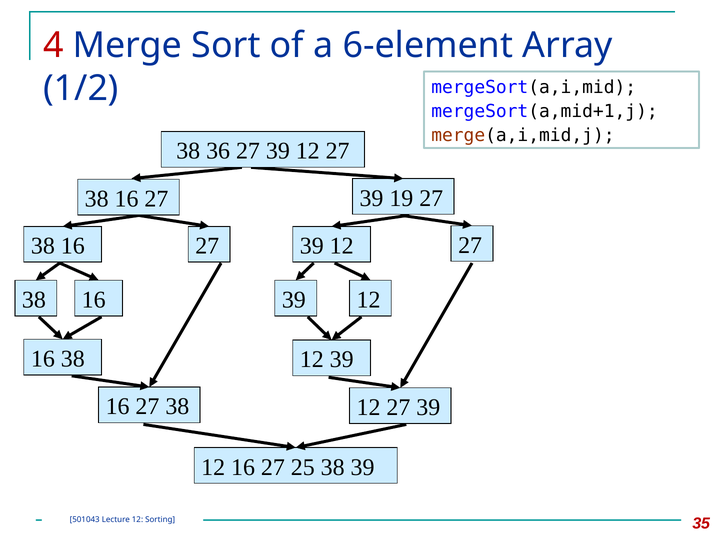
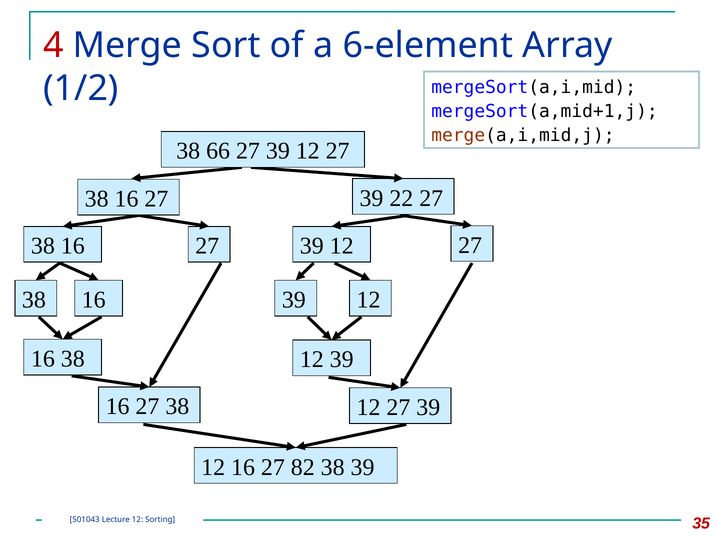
36: 36 -> 66
19: 19 -> 22
25: 25 -> 82
